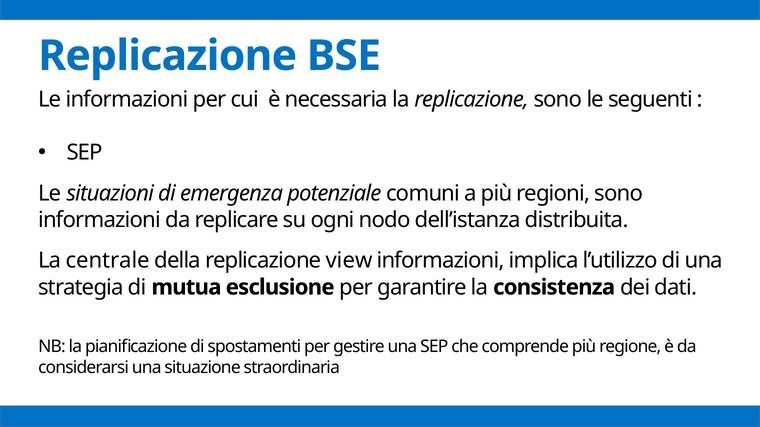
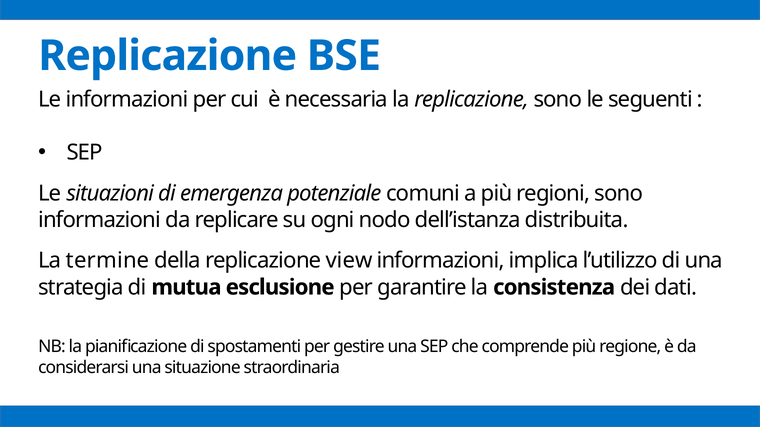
centrale: centrale -> termine
